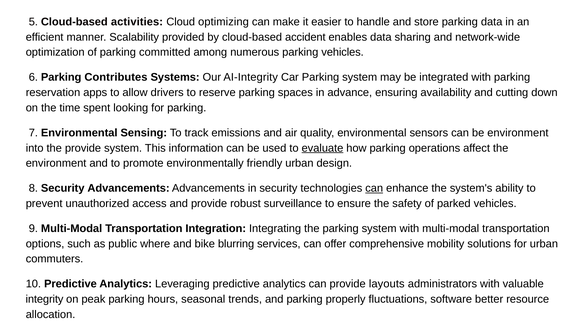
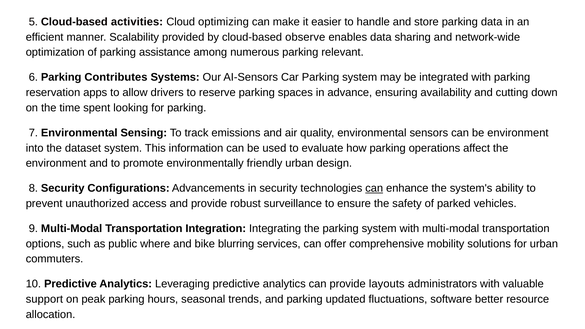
accident: accident -> observe
committed: committed -> assistance
parking vehicles: vehicles -> relevant
AI-Integrity: AI-Integrity -> AI-Sensors
the provide: provide -> dataset
evaluate underline: present -> none
Security Advancements: Advancements -> Configurations
integrity: integrity -> support
properly: properly -> updated
